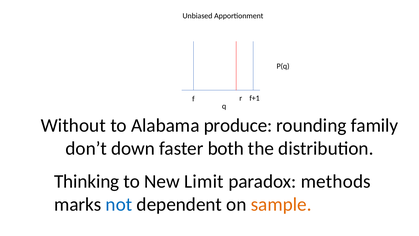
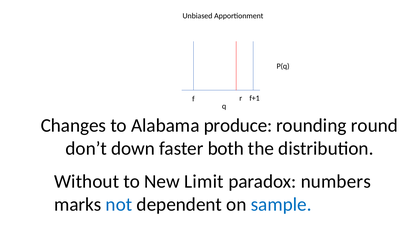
Without: Without -> Changes
family: family -> round
Thinking: Thinking -> Without
methods: methods -> numbers
sample colour: orange -> blue
